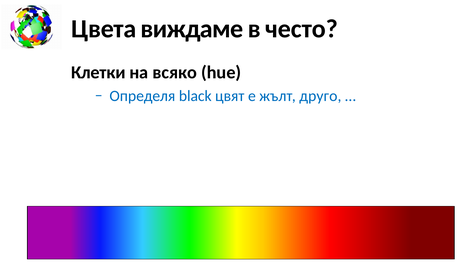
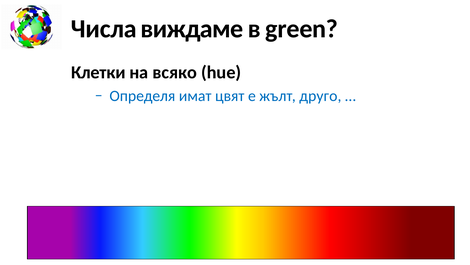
Цвета: Цвета -> Числа
често: често -> green
black: black -> имат
